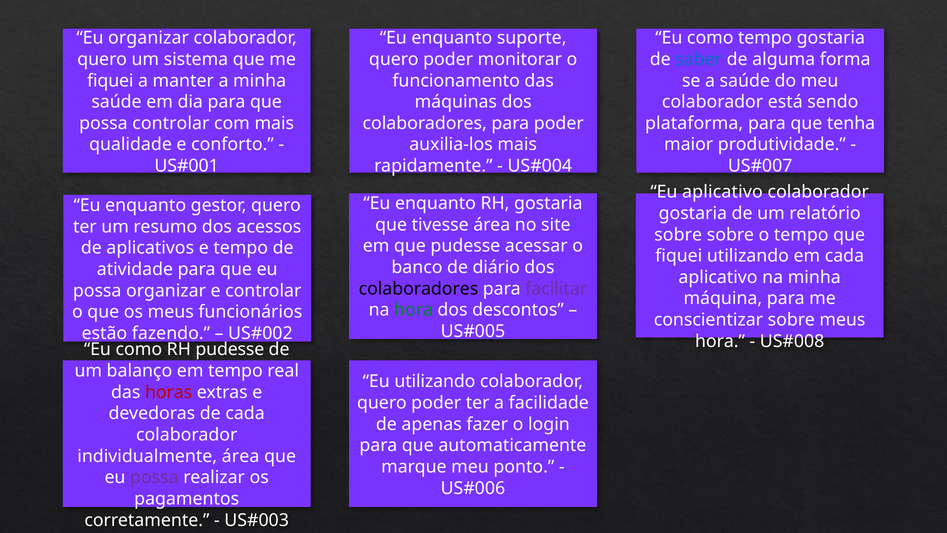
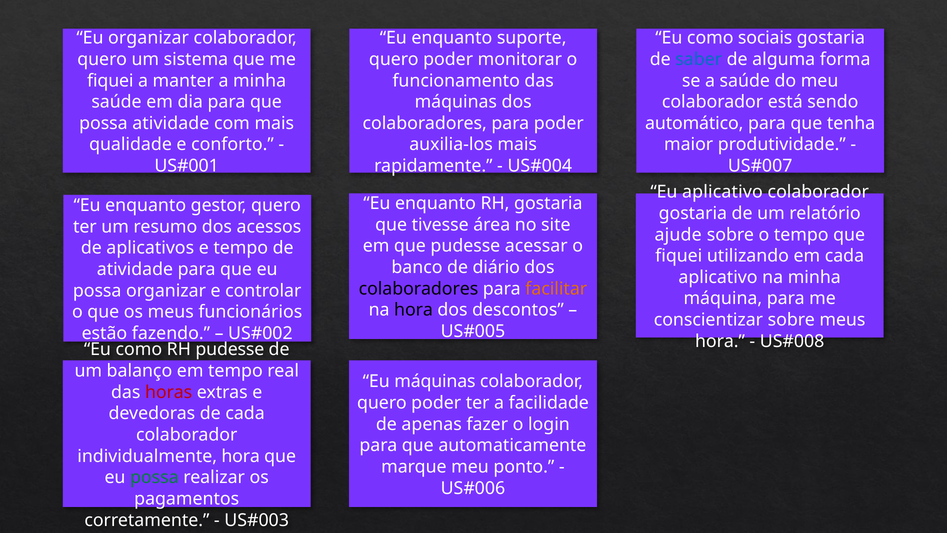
como tempo: tempo -> sociais
possa controlar: controlar -> atividade
plataforma: plataforma -> automático
sobre at (678, 235): sobre -> ajude
facilitar colour: purple -> orange
hora at (414, 310) colour: green -> black
Eu utilizando: utilizando -> máquinas
individualmente área: área -> hora
possa at (154, 477) colour: purple -> green
